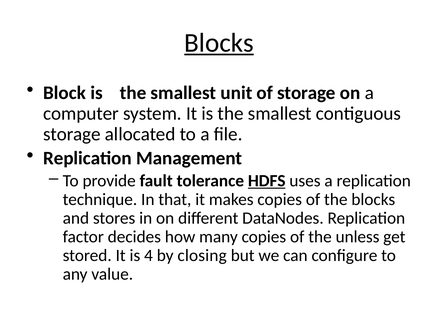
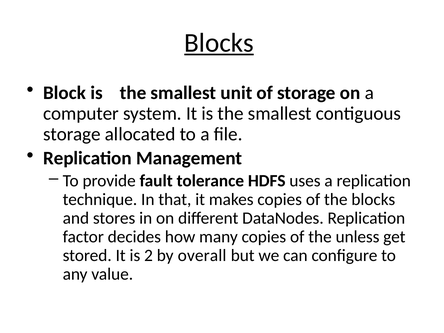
HDFS underline: present -> none
4: 4 -> 2
closing: closing -> overall
